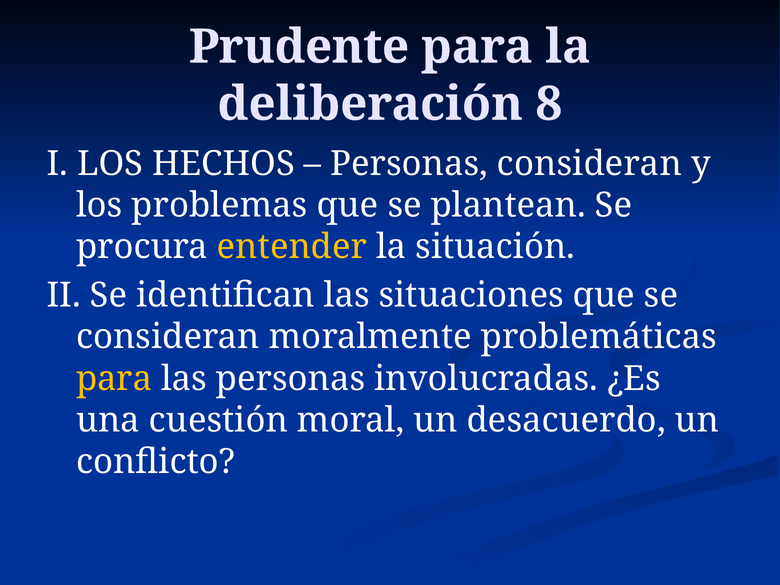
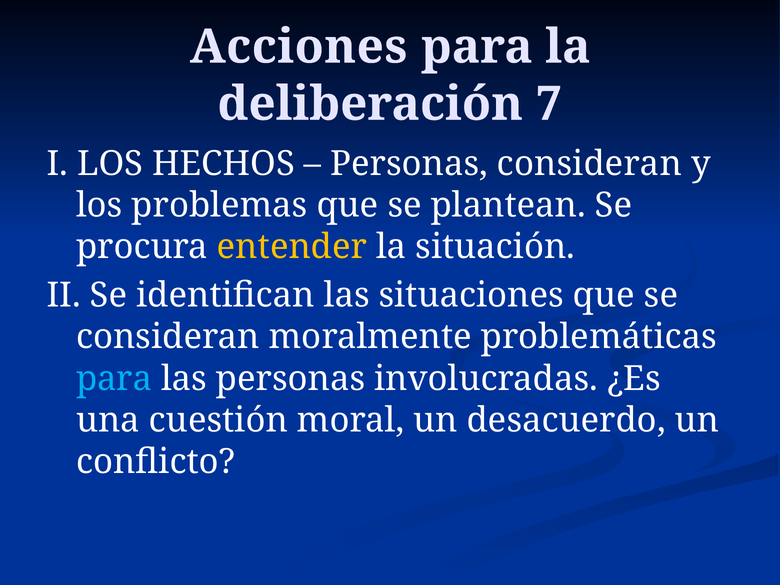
Prudente: Prudente -> Acciones
8: 8 -> 7
para at (114, 379) colour: yellow -> light blue
